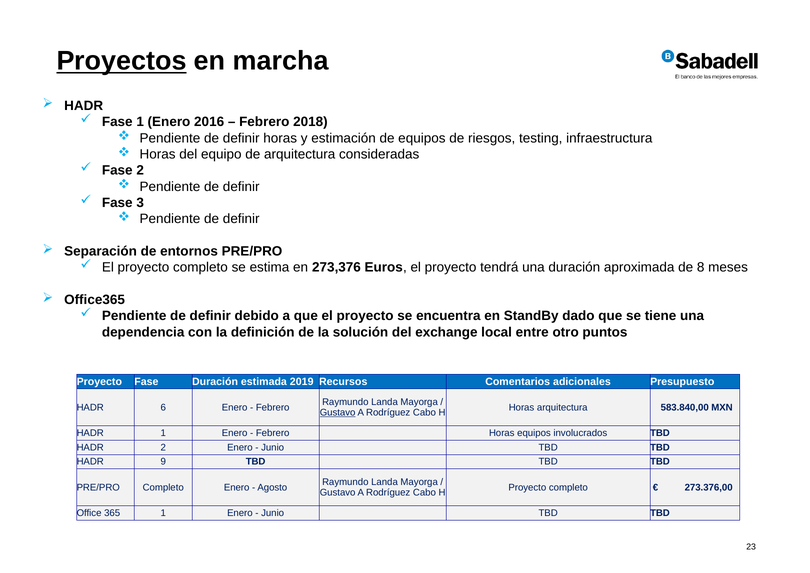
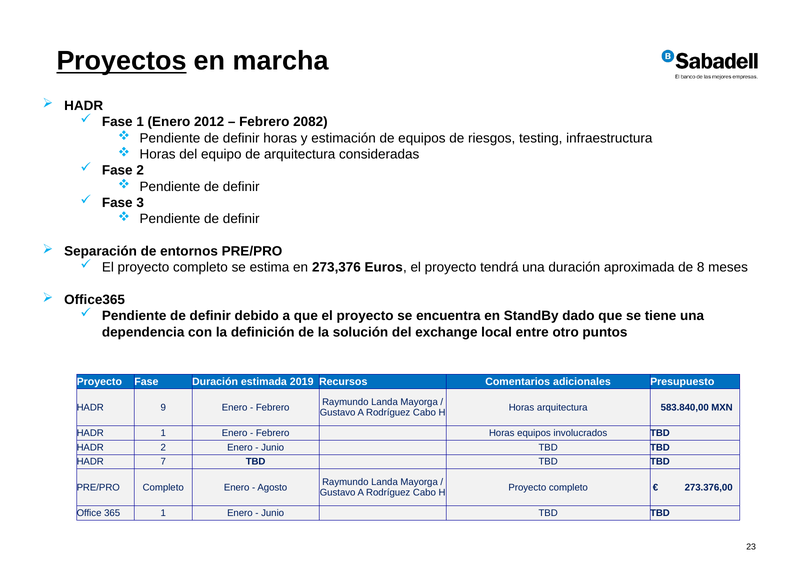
2016: 2016 -> 2012
2018: 2018 -> 2082
6: 6 -> 9
Gustavo at (338, 413) underline: present -> none
9: 9 -> 7
